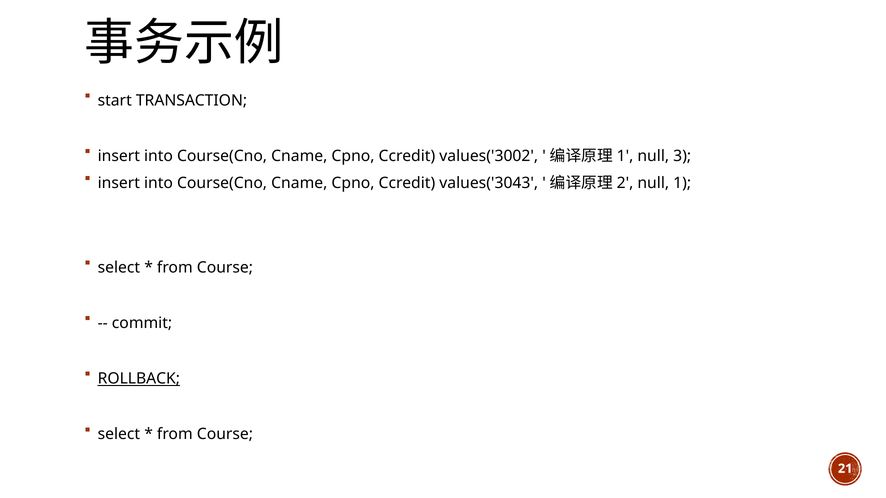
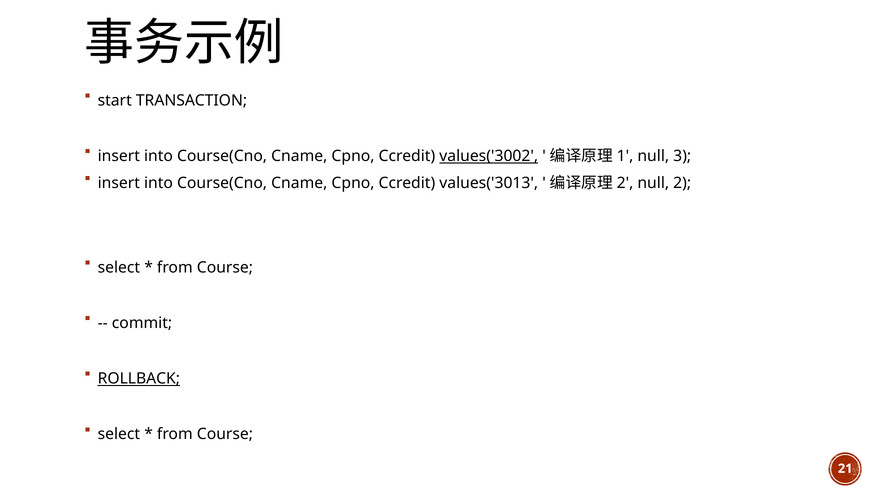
values('3002 underline: none -> present
values('3043: values('3043 -> values('3013
1: 1 -> 2
